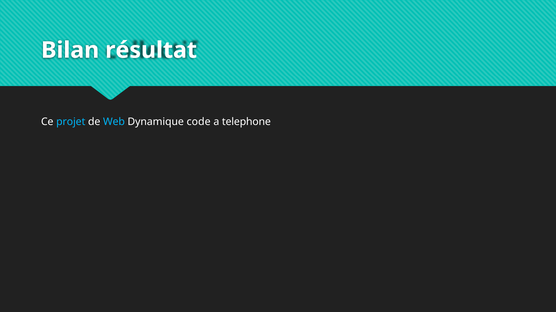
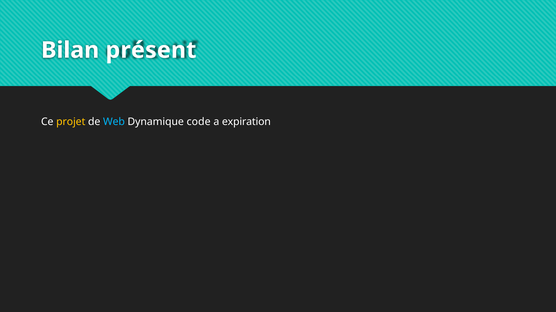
résultat: résultat -> présent
projet colour: light blue -> yellow
telephone: telephone -> expiration
